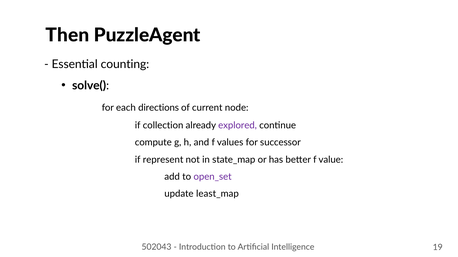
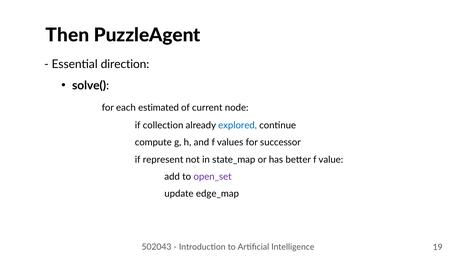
counting: counting -> direction
directions: directions -> estimated
explored colour: purple -> blue
least_map: least_map -> edge_map
